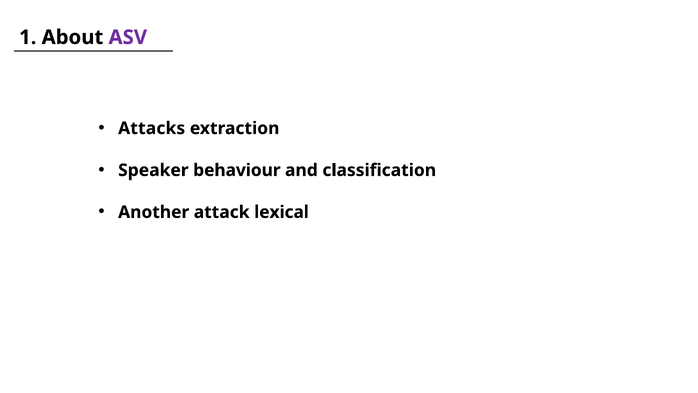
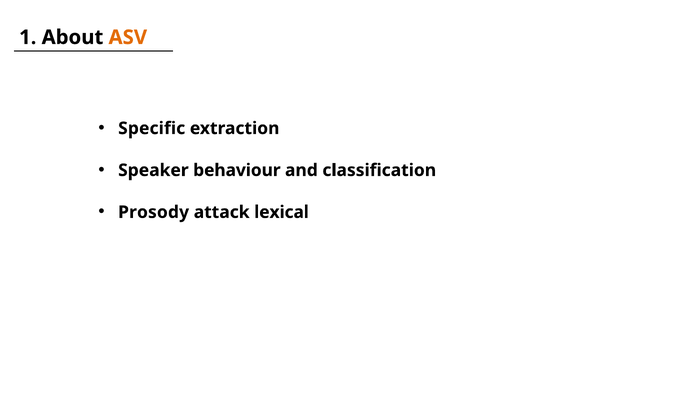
ASV colour: purple -> orange
Attacks: Attacks -> Specific
Another: Another -> Prosody
